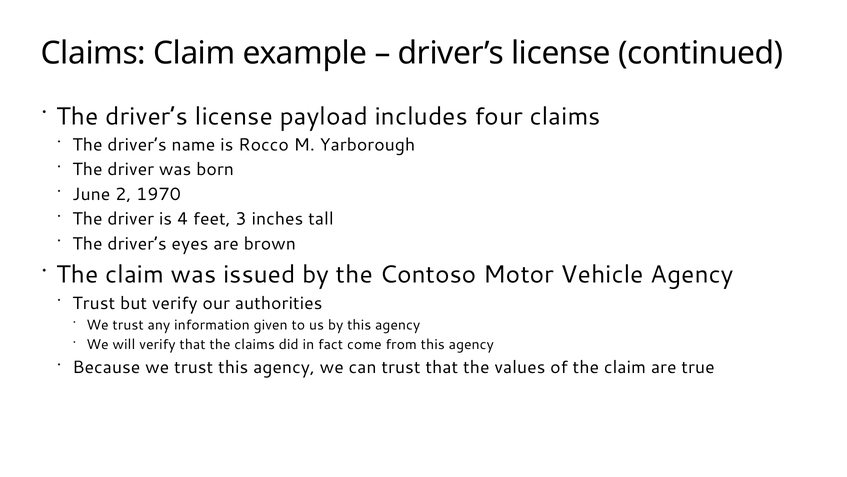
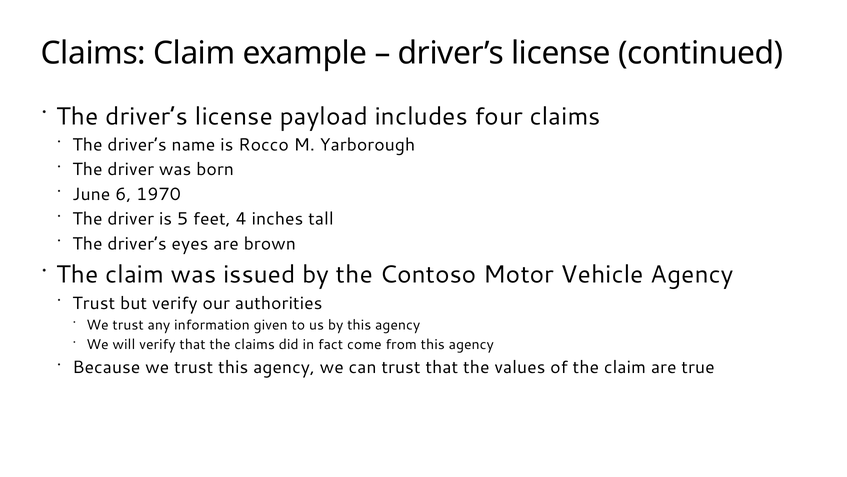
2: 2 -> 6
4: 4 -> 5
3: 3 -> 4
